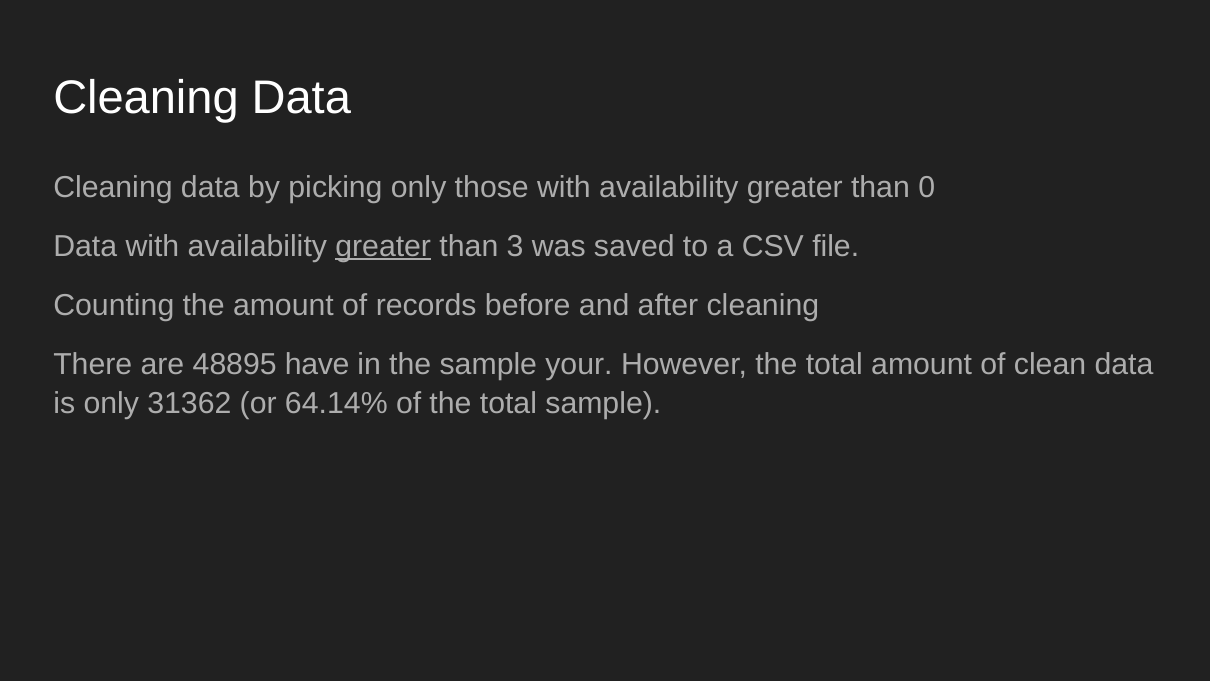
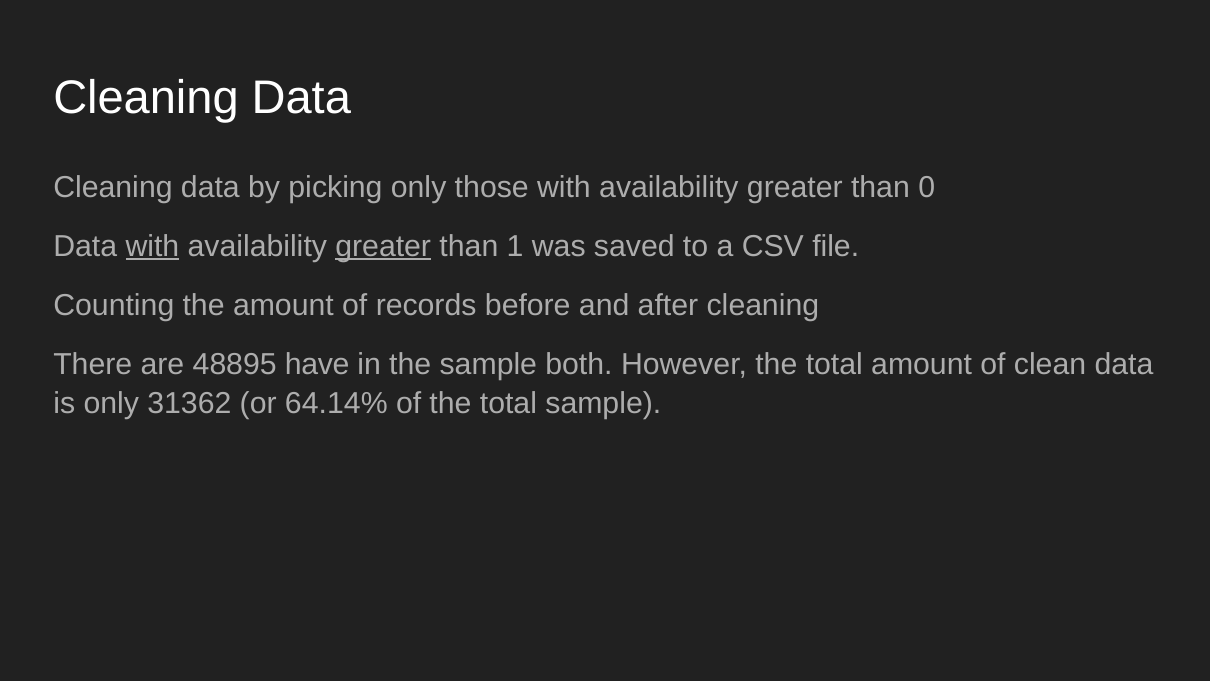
with at (152, 246) underline: none -> present
3: 3 -> 1
your: your -> both
